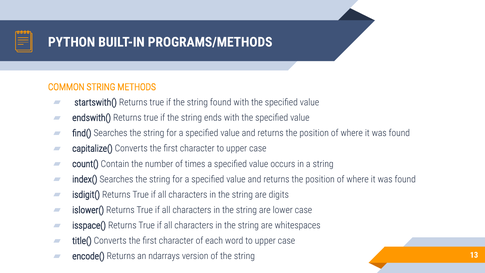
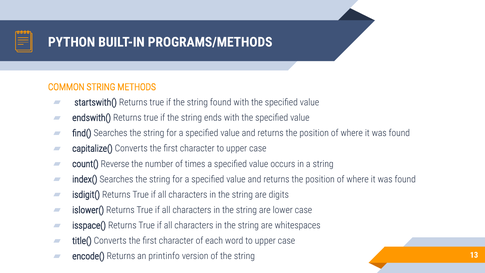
Contain: Contain -> Reverse
ndarrays: ndarrays -> printinfo
